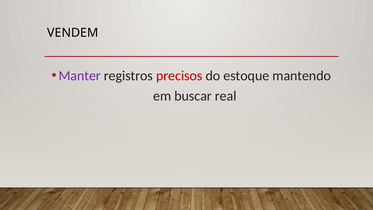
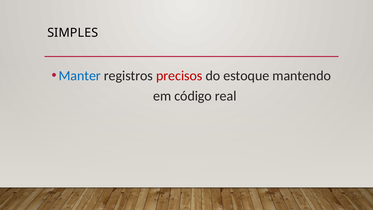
VENDEM: VENDEM -> SIMPLES
Manter colour: purple -> blue
buscar: buscar -> código
